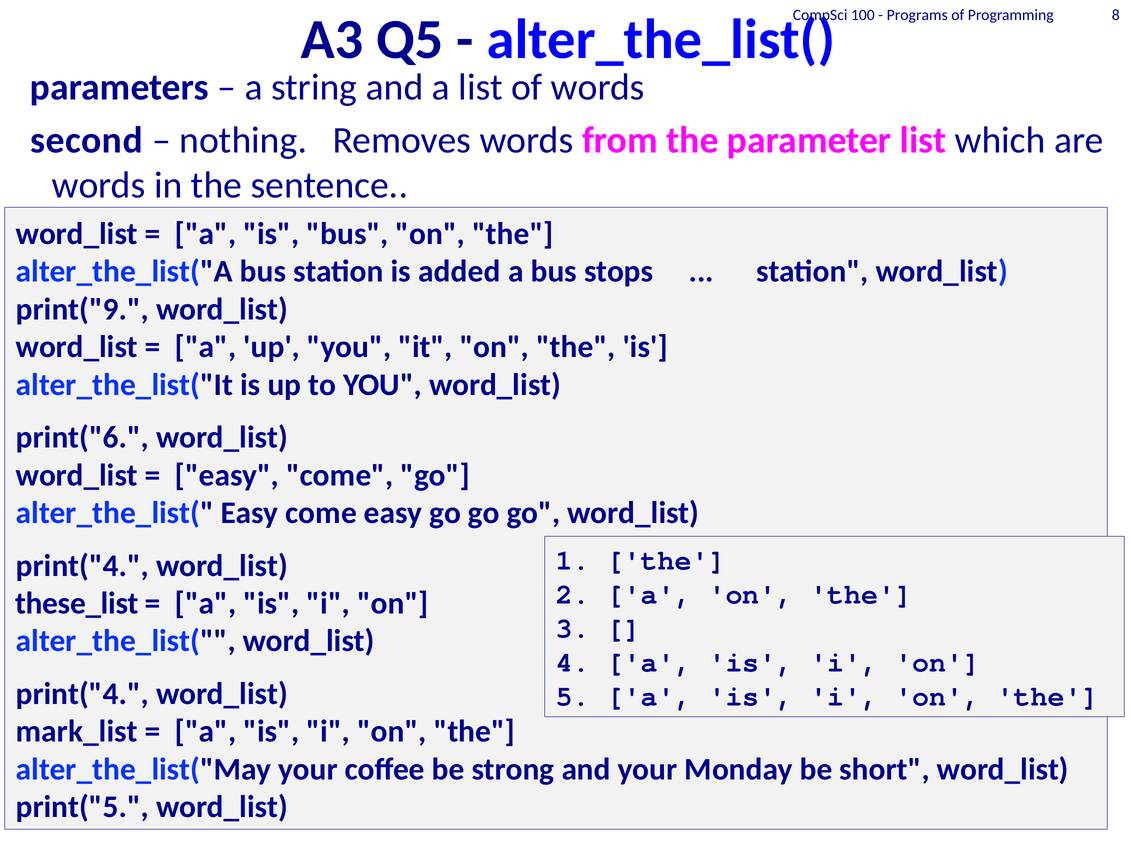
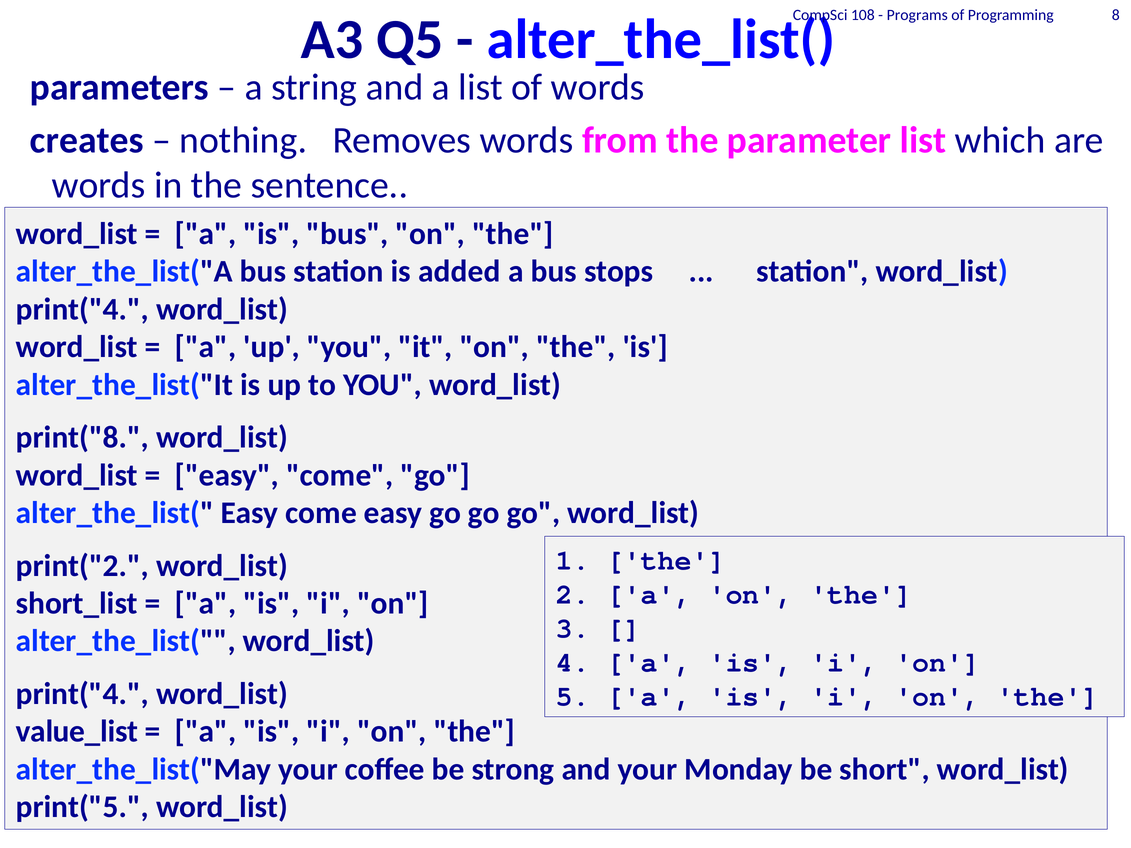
100: 100 -> 108
second: second -> creates
print("9 at (82, 309): print("9 -> print("4
print("6: print("6 -> print("8
print("4 at (82, 566): print("4 -> print("2
these_list: these_list -> short_list
mark_list: mark_list -> value_list
